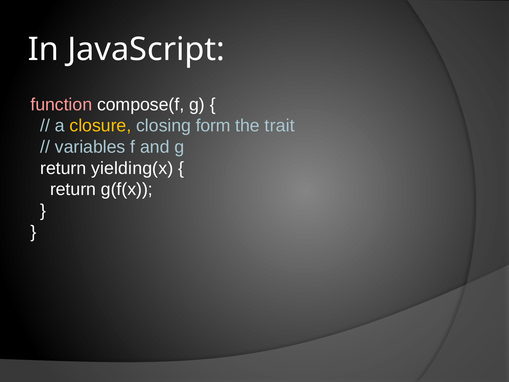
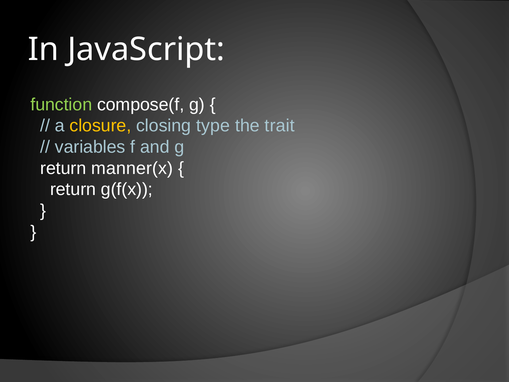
function colour: pink -> light green
form: form -> type
yielding(x: yielding(x -> manner(x
